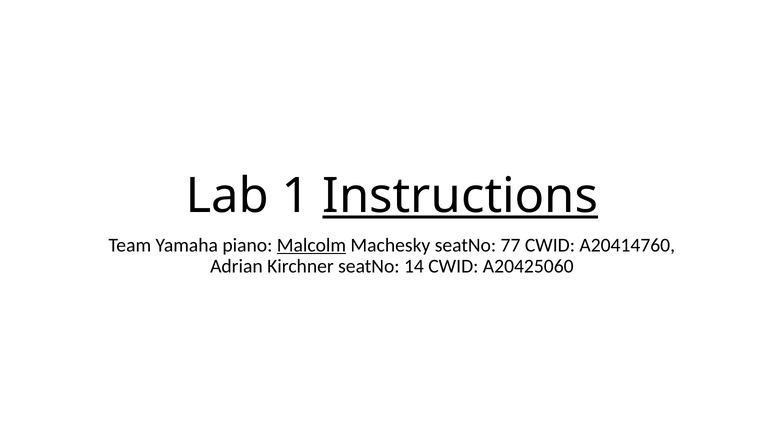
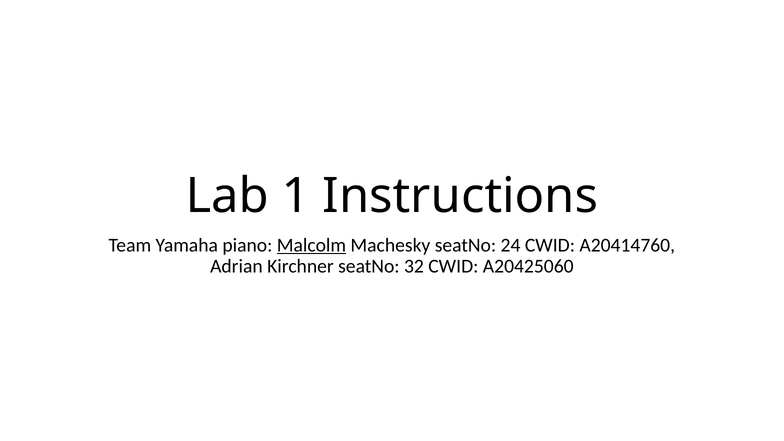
Instructions underline: present -> none
77: 77 -> 24
14: 14 -> 32
